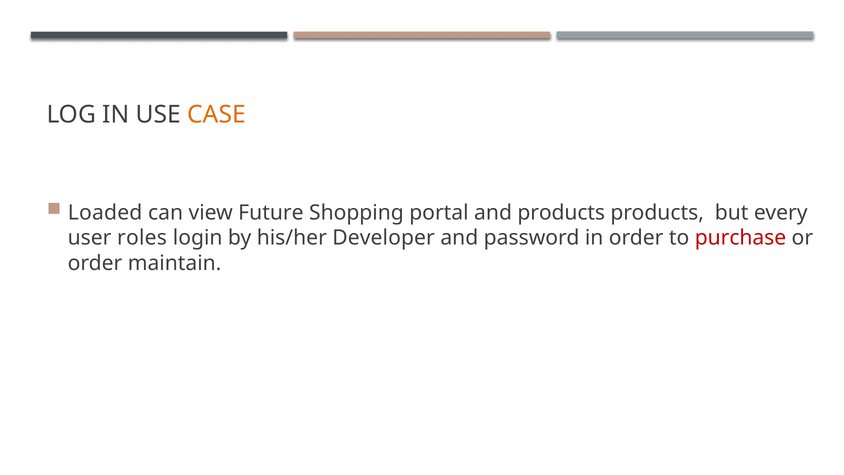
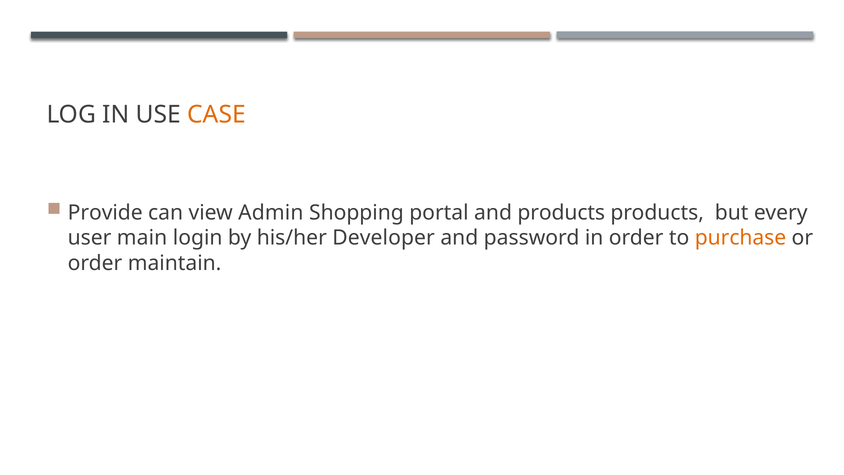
Loaded: Loaded -> Provide
Future: Future -> Admin
roles: roles -> main
purchase colour: red -> orange
